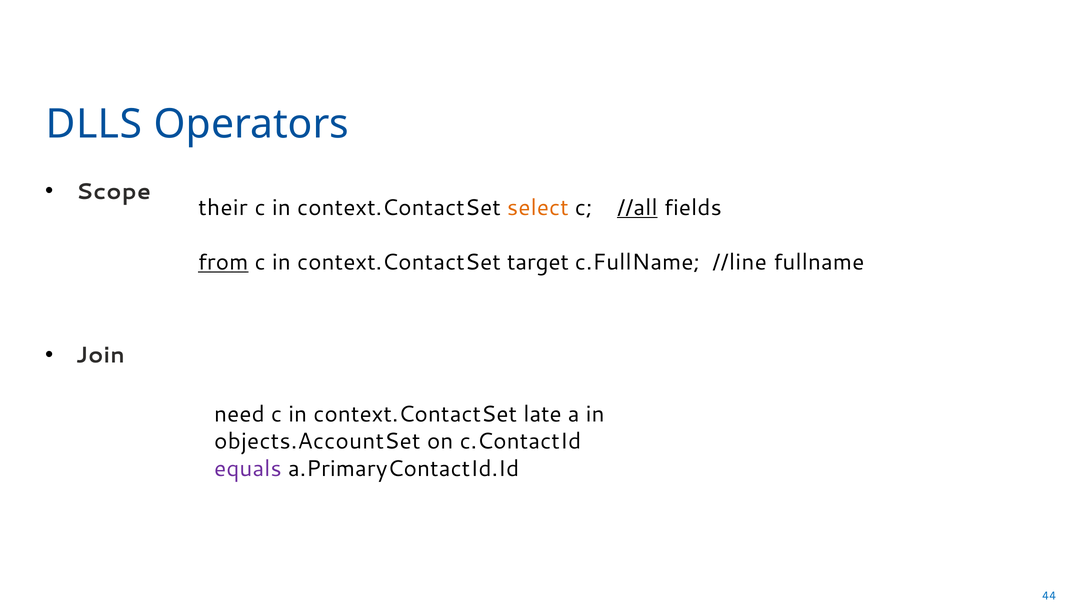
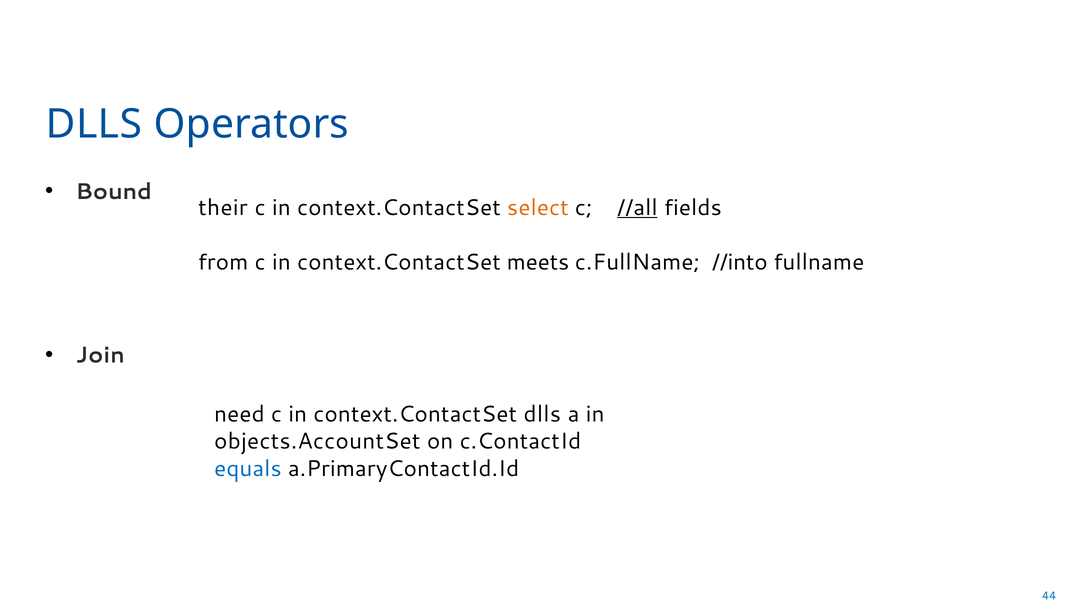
Scope: Scope -> Bound
from underline: present -> none
target: target -> meets
//line: //line -> //into
context.ContactSet late: late -> dlls
equals colour: purple -> blue
